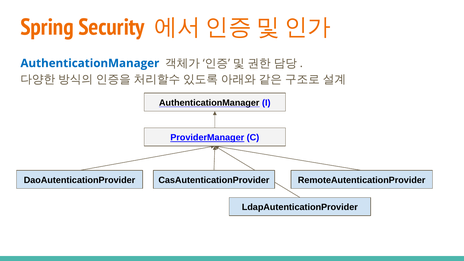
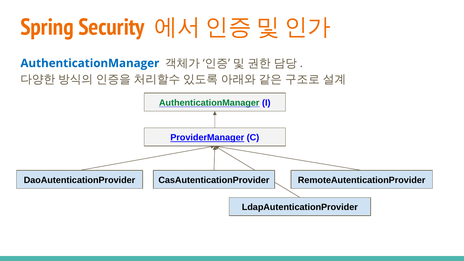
AuthenticationManager at (209, 103) colour: black -> green
